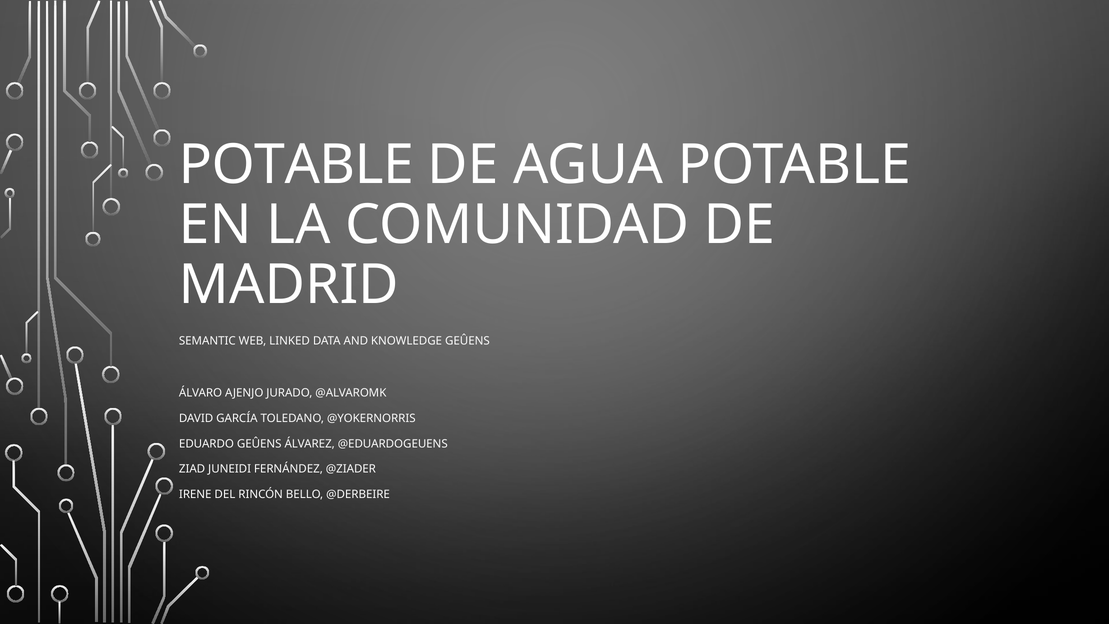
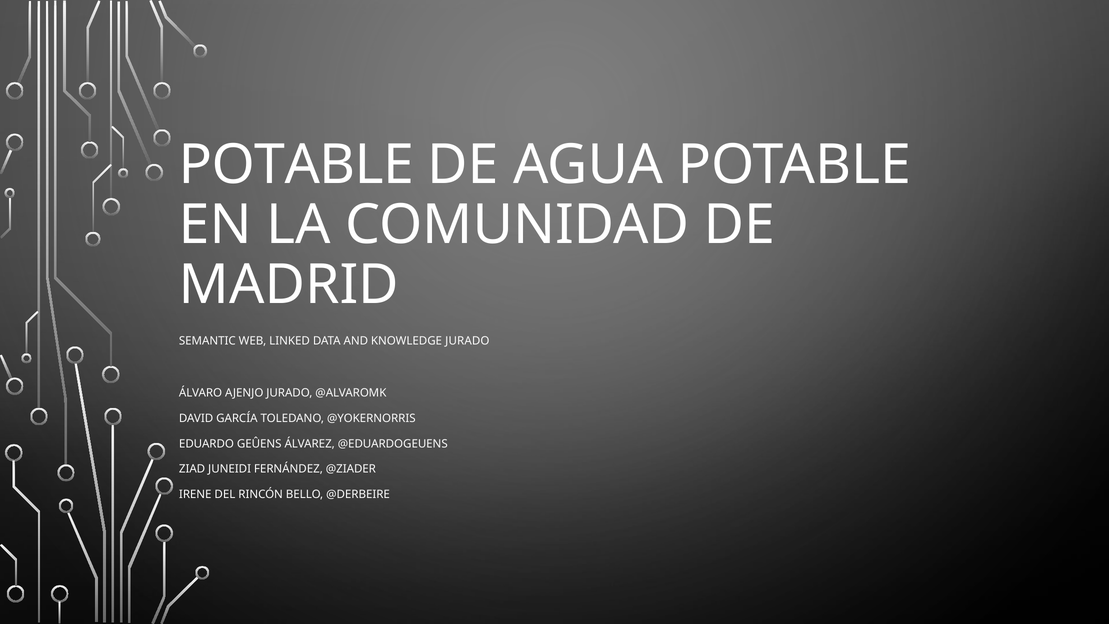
KNOWLEDGE GEÛENS: GEÛENS -> JURADO
